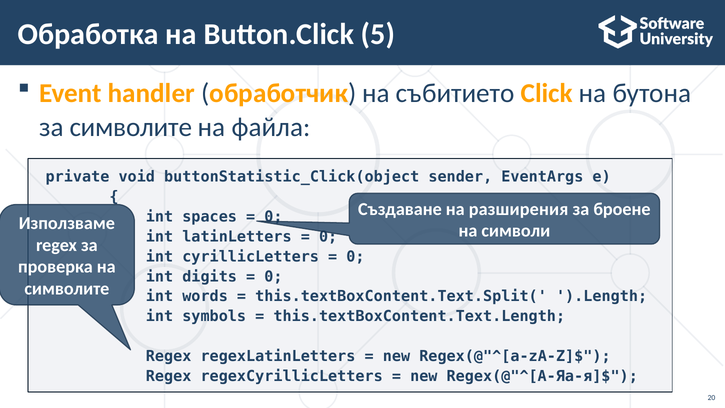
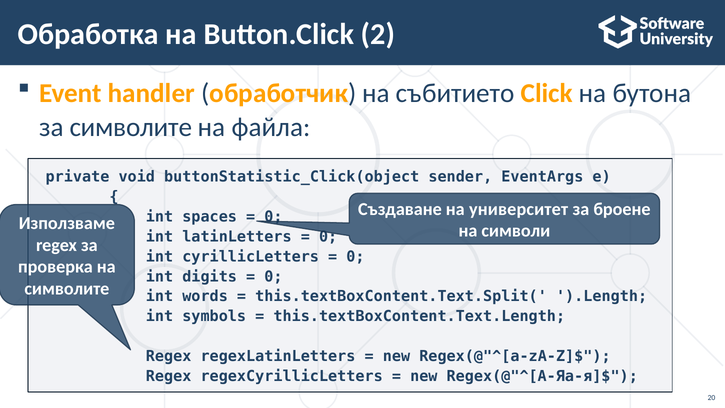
5: 5 -> 2
разширения: разширения -> университет
